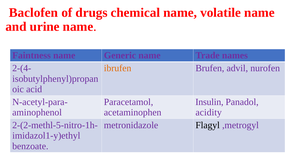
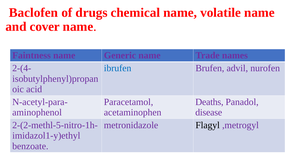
urine: urine -> cover
ibrufen colour: orange -> blue
Insulin: Insulin -> Deaths
acidity: acidity -> disease
